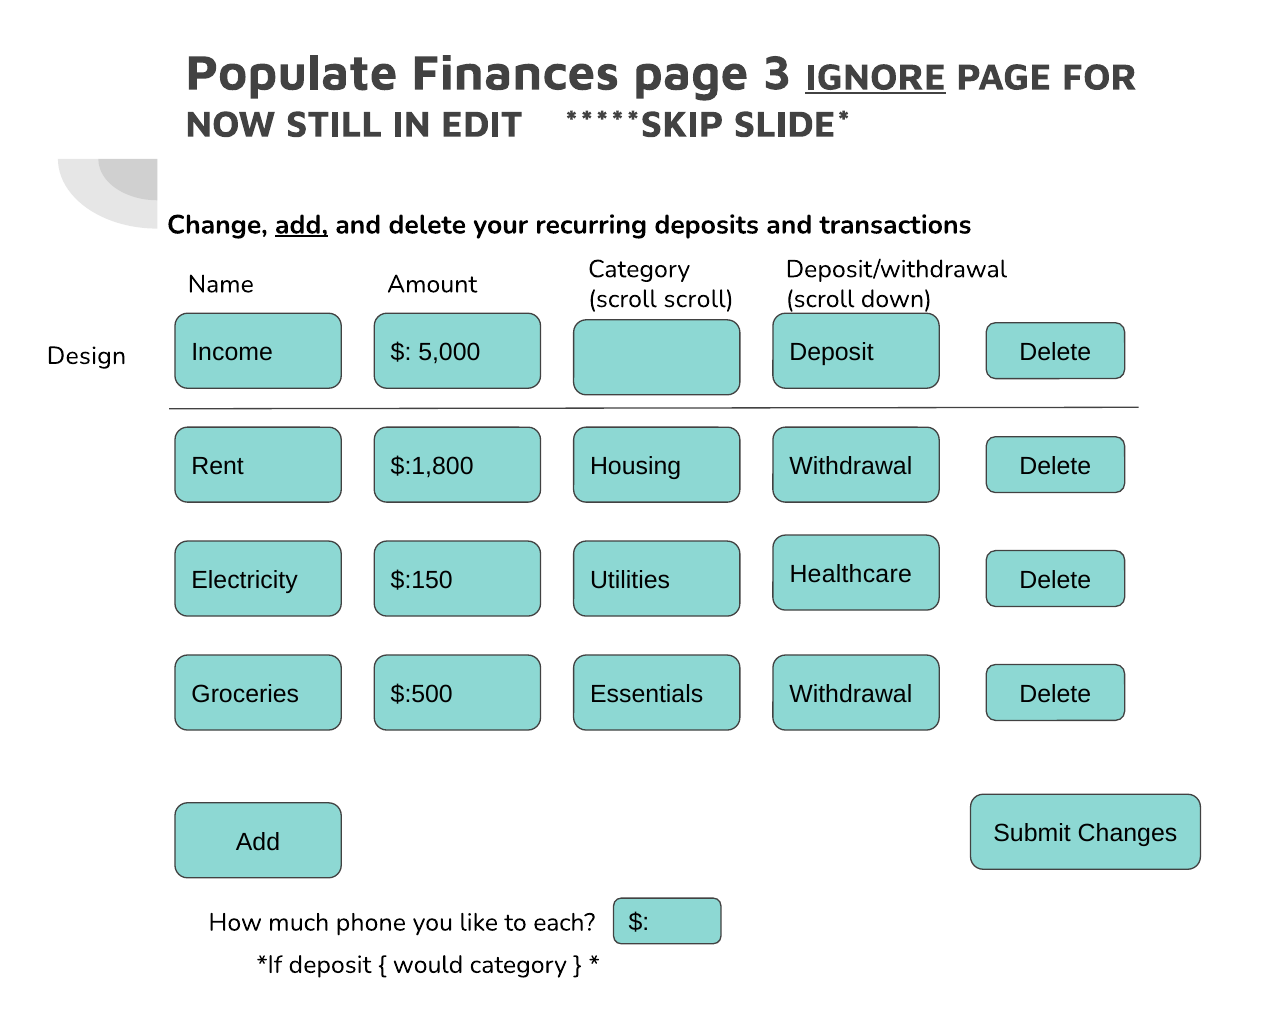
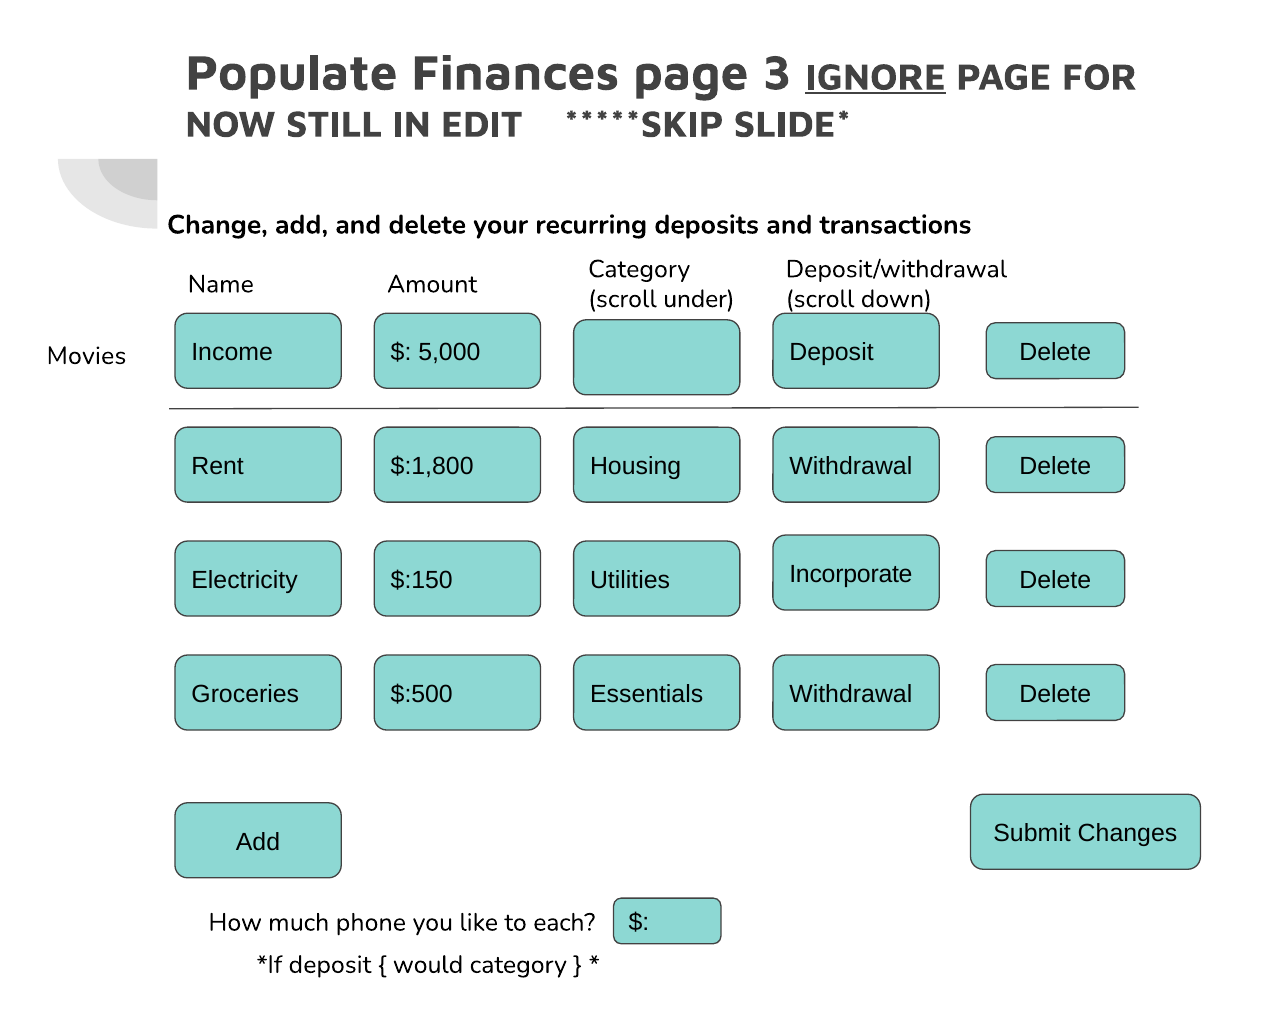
add at (301, 225) underline: present -> none
scroll scroll: scroll -> under
Design: Design -> Movies
Healthcare: Healthcare -> Incorporate
